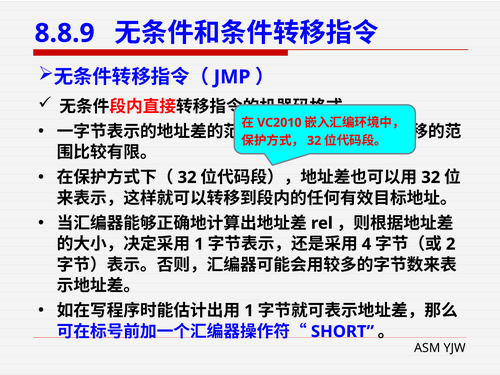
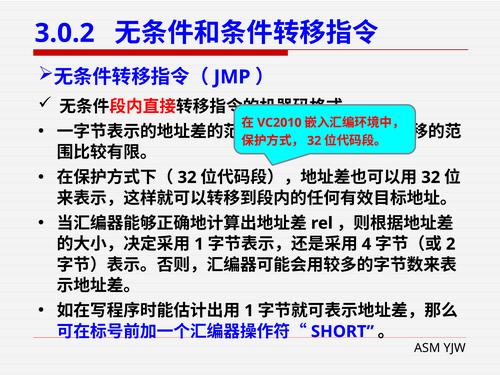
8.8.9: 8.8.9 -> 3.0.2
